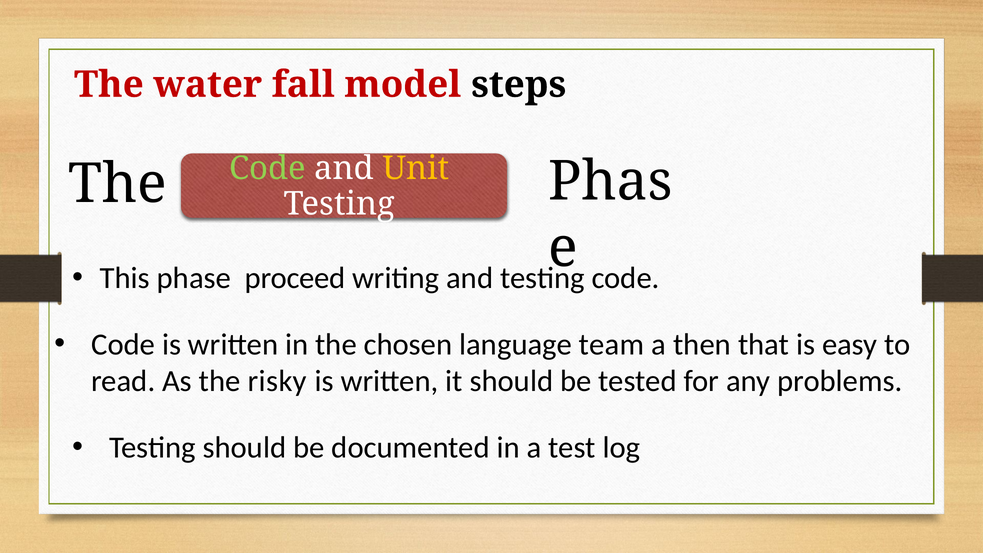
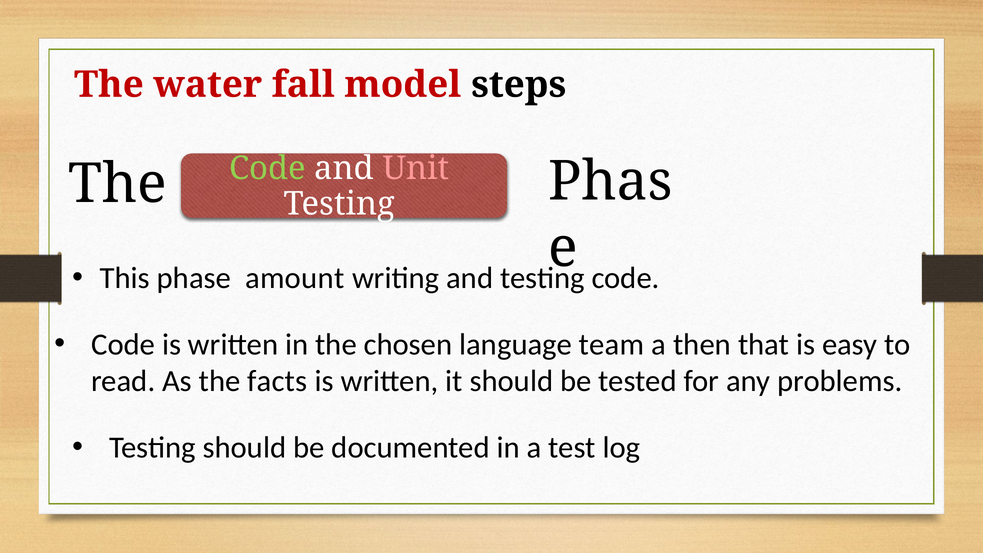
Unit colour: yellow -> pink
proceed: proceed -> amount
risky: risky -> facts
